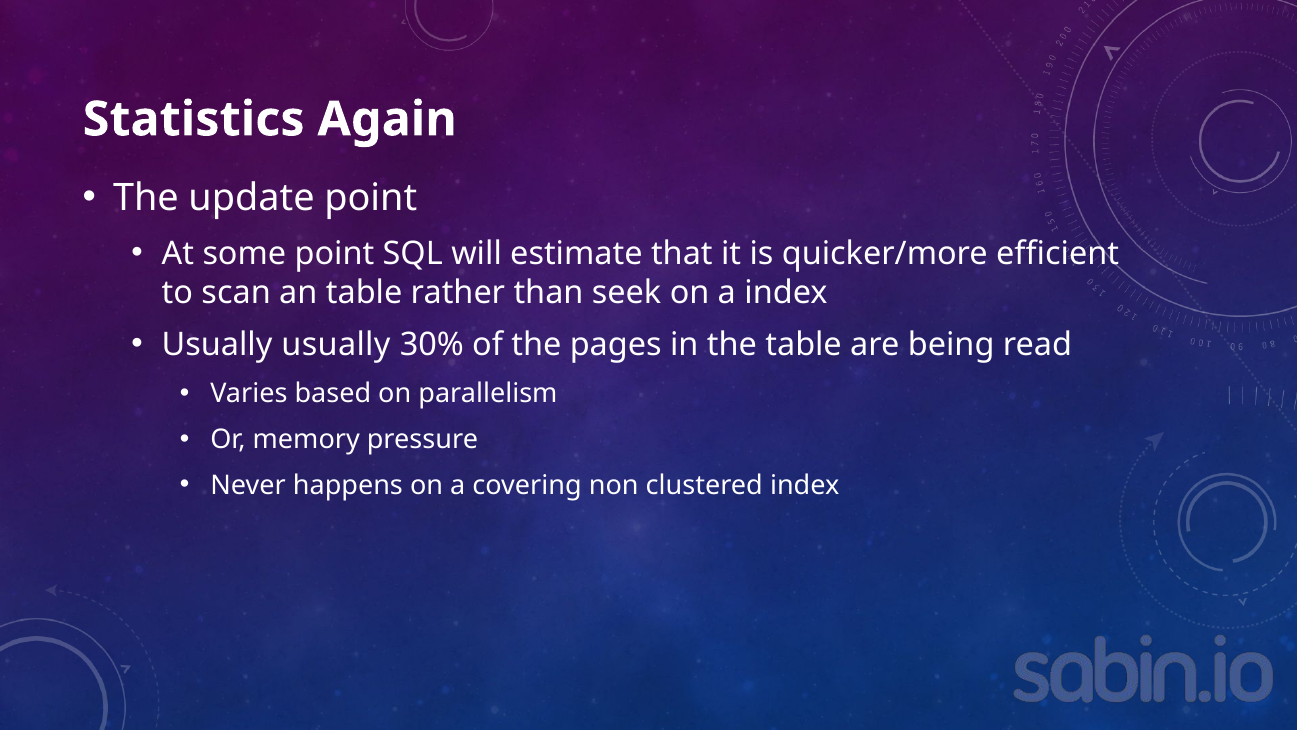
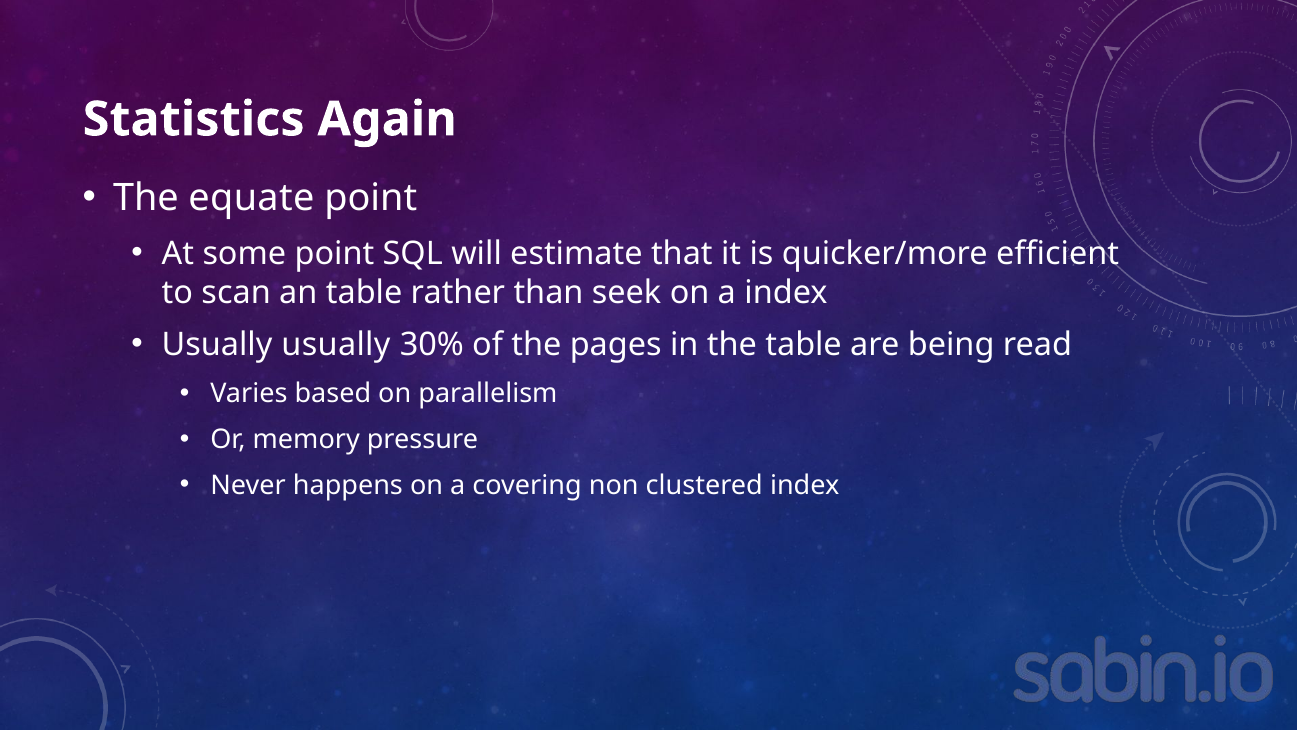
update: update -> equate
